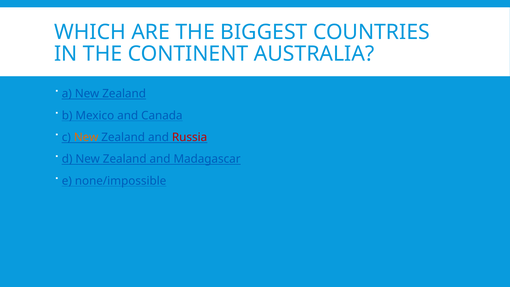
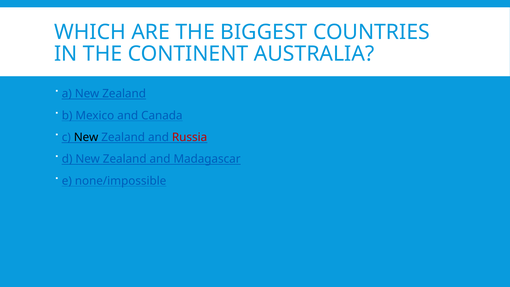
New at (86, 137) colour: orange -> black
